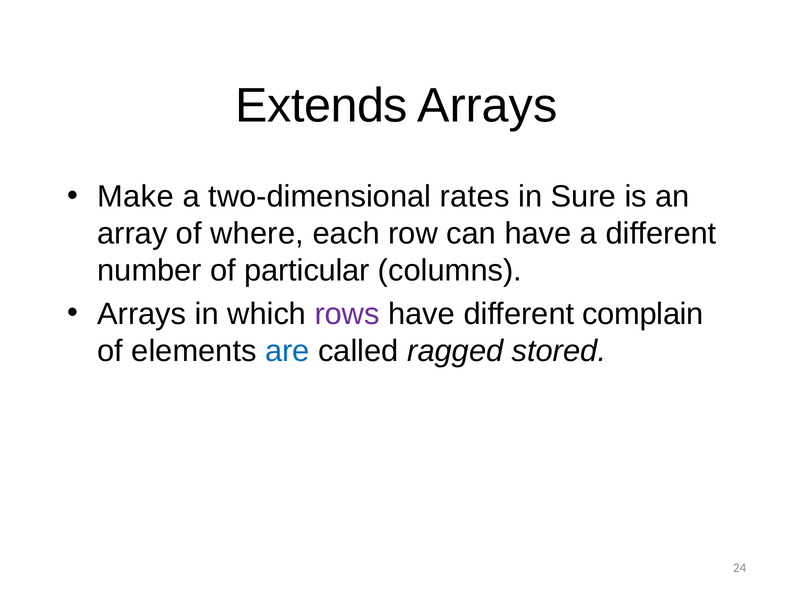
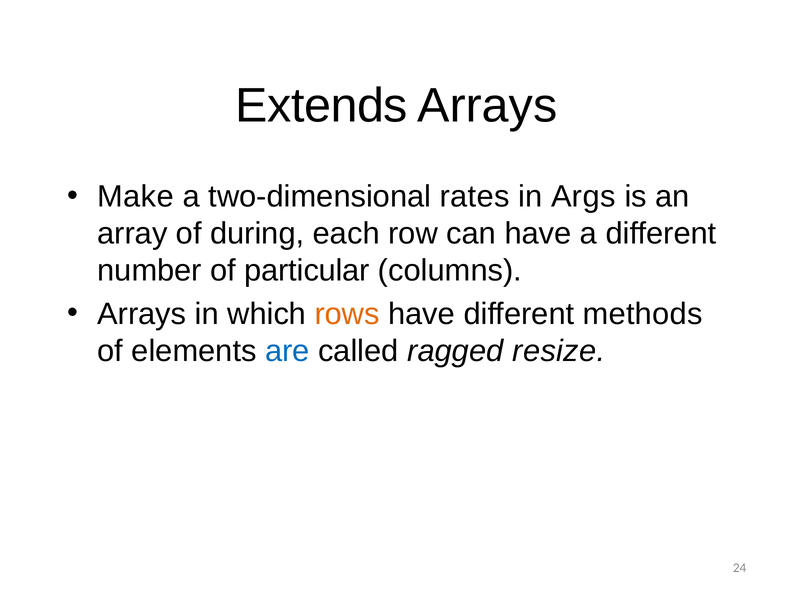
Sure: Sure -> Args
where: where -> during
rows colour: purple -> orange
complain: complain -> methods
stored: stored -> resize
